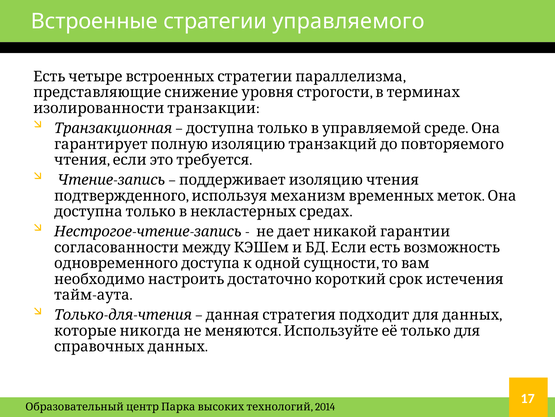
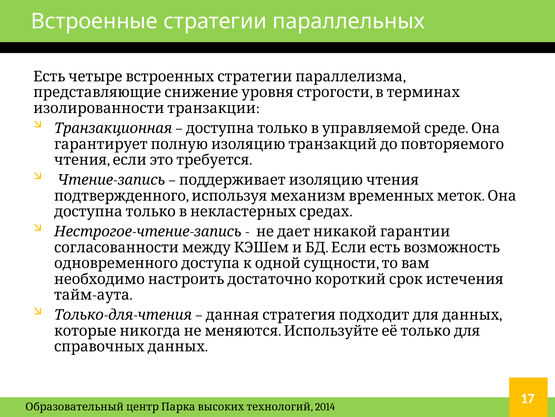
управляемого: управляемого -> параллельных
